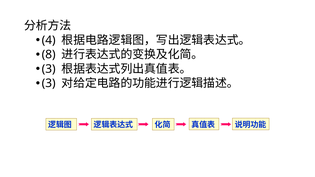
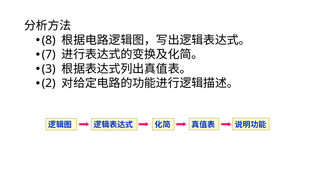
4: 4 -> 8
8: 8 -> 7
3 at (49, 83): 3 -> 2
